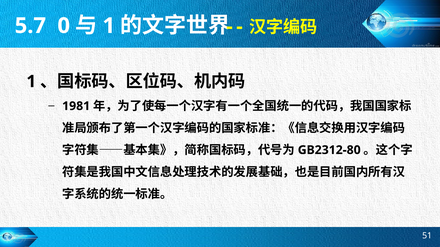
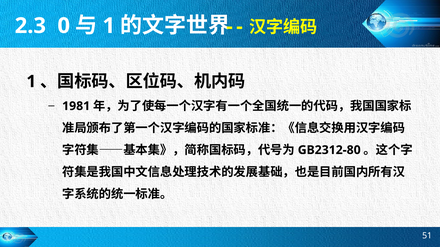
5.7: 5.7 -> 2.3
